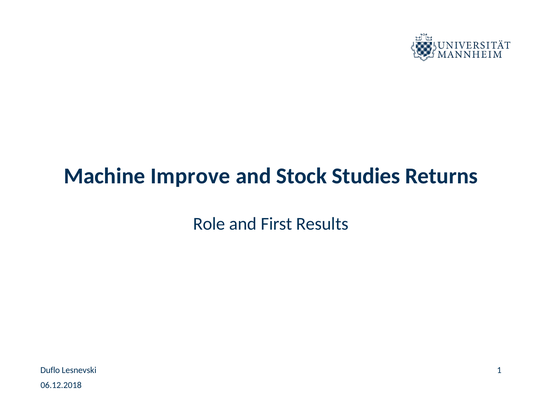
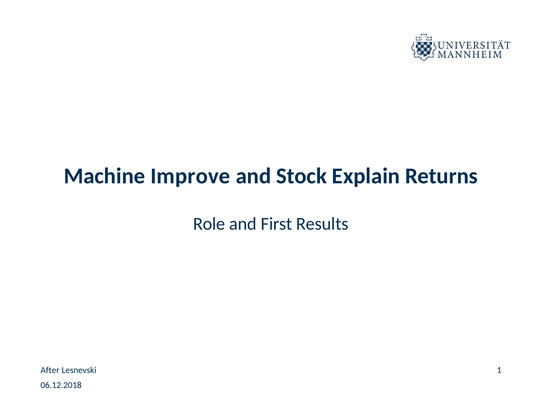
Studies: Studies -> Explain
Duflo: Duflo -> After
